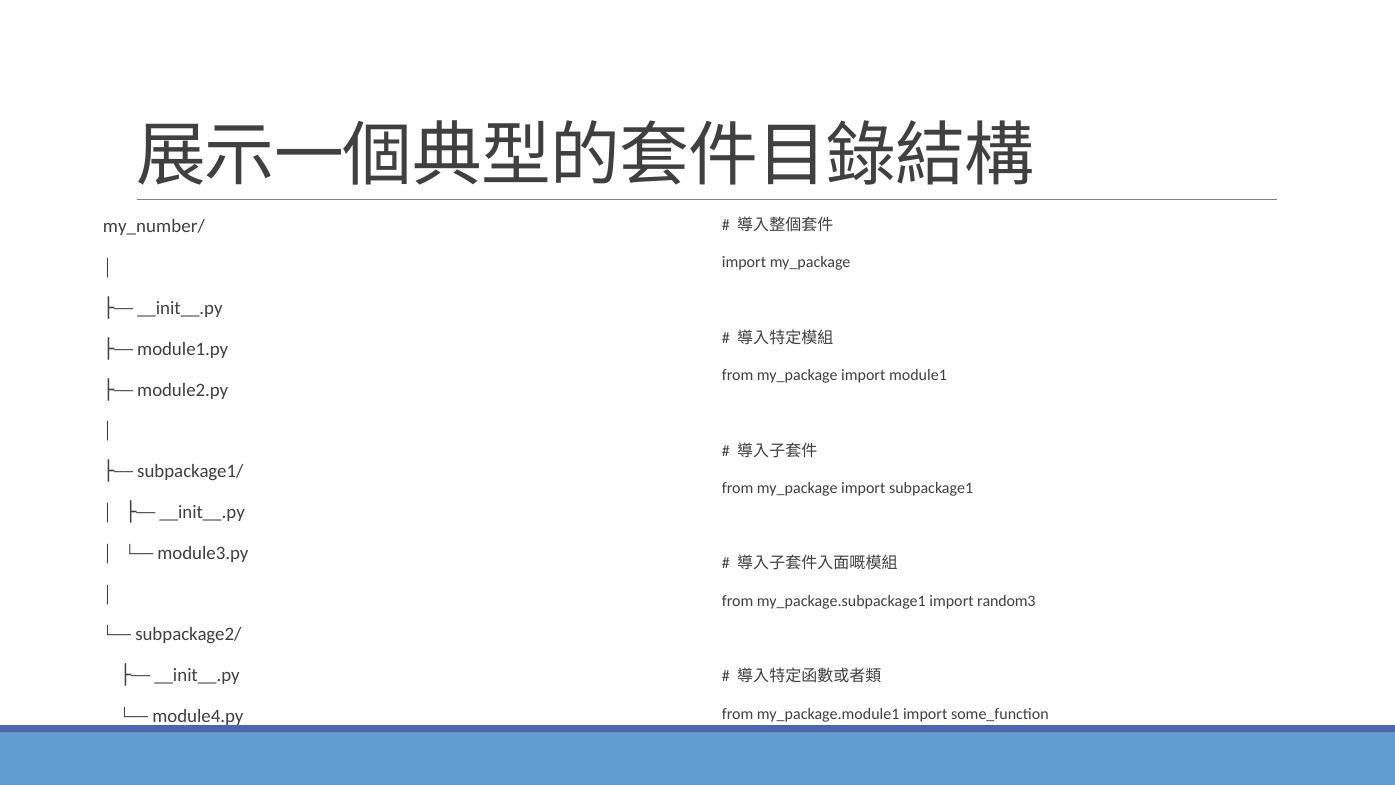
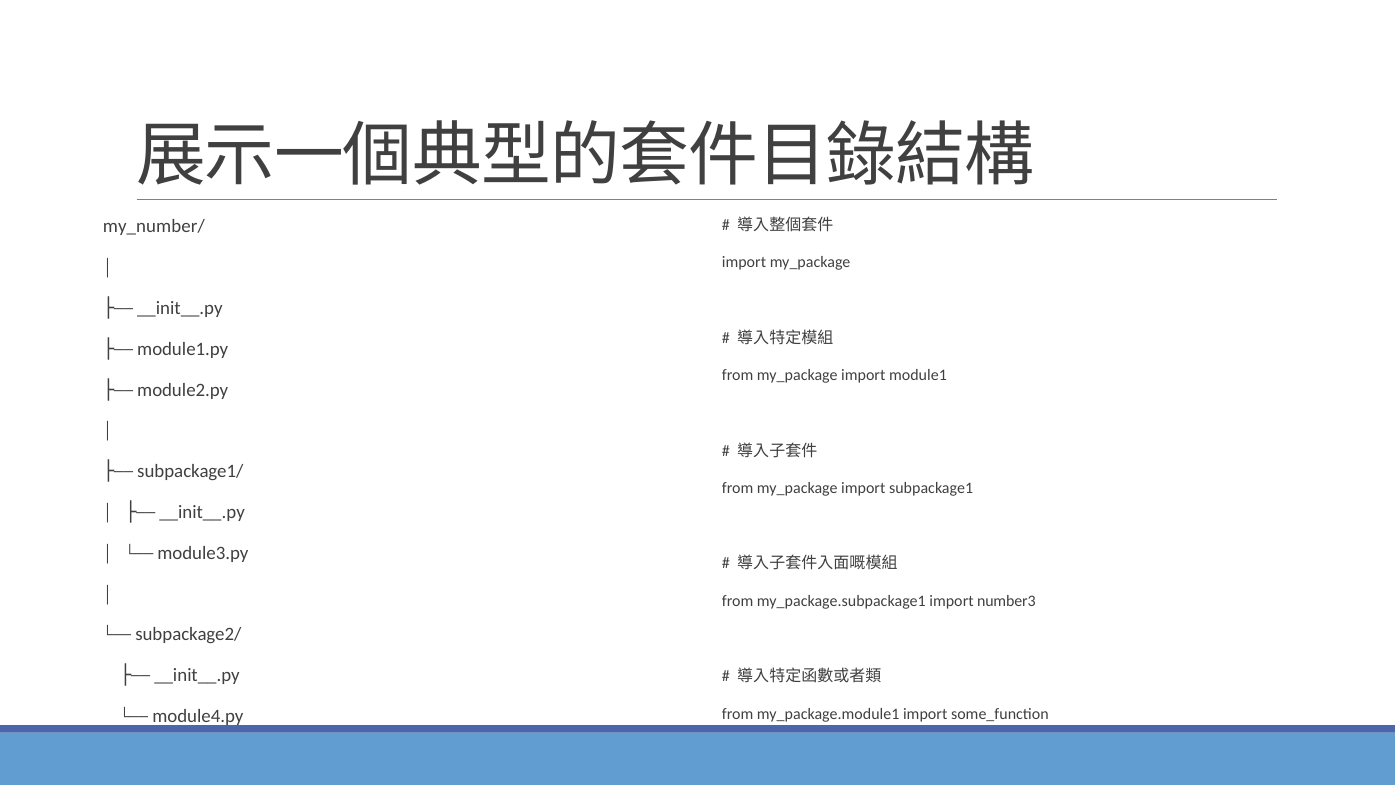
random3: random3 -> number3
